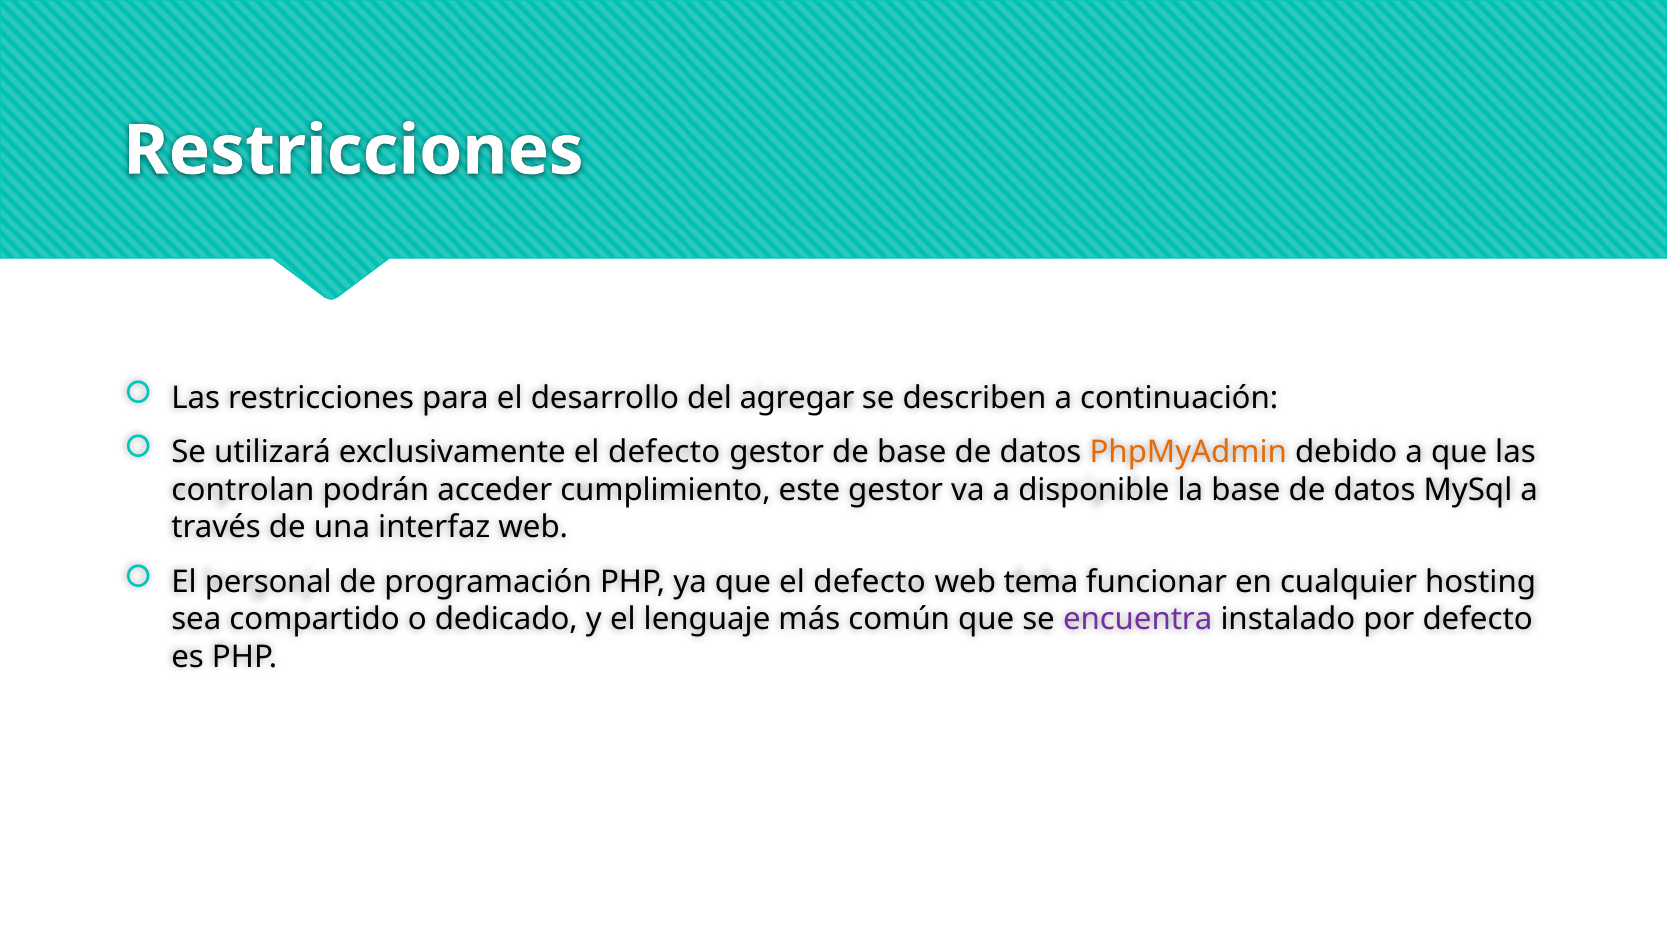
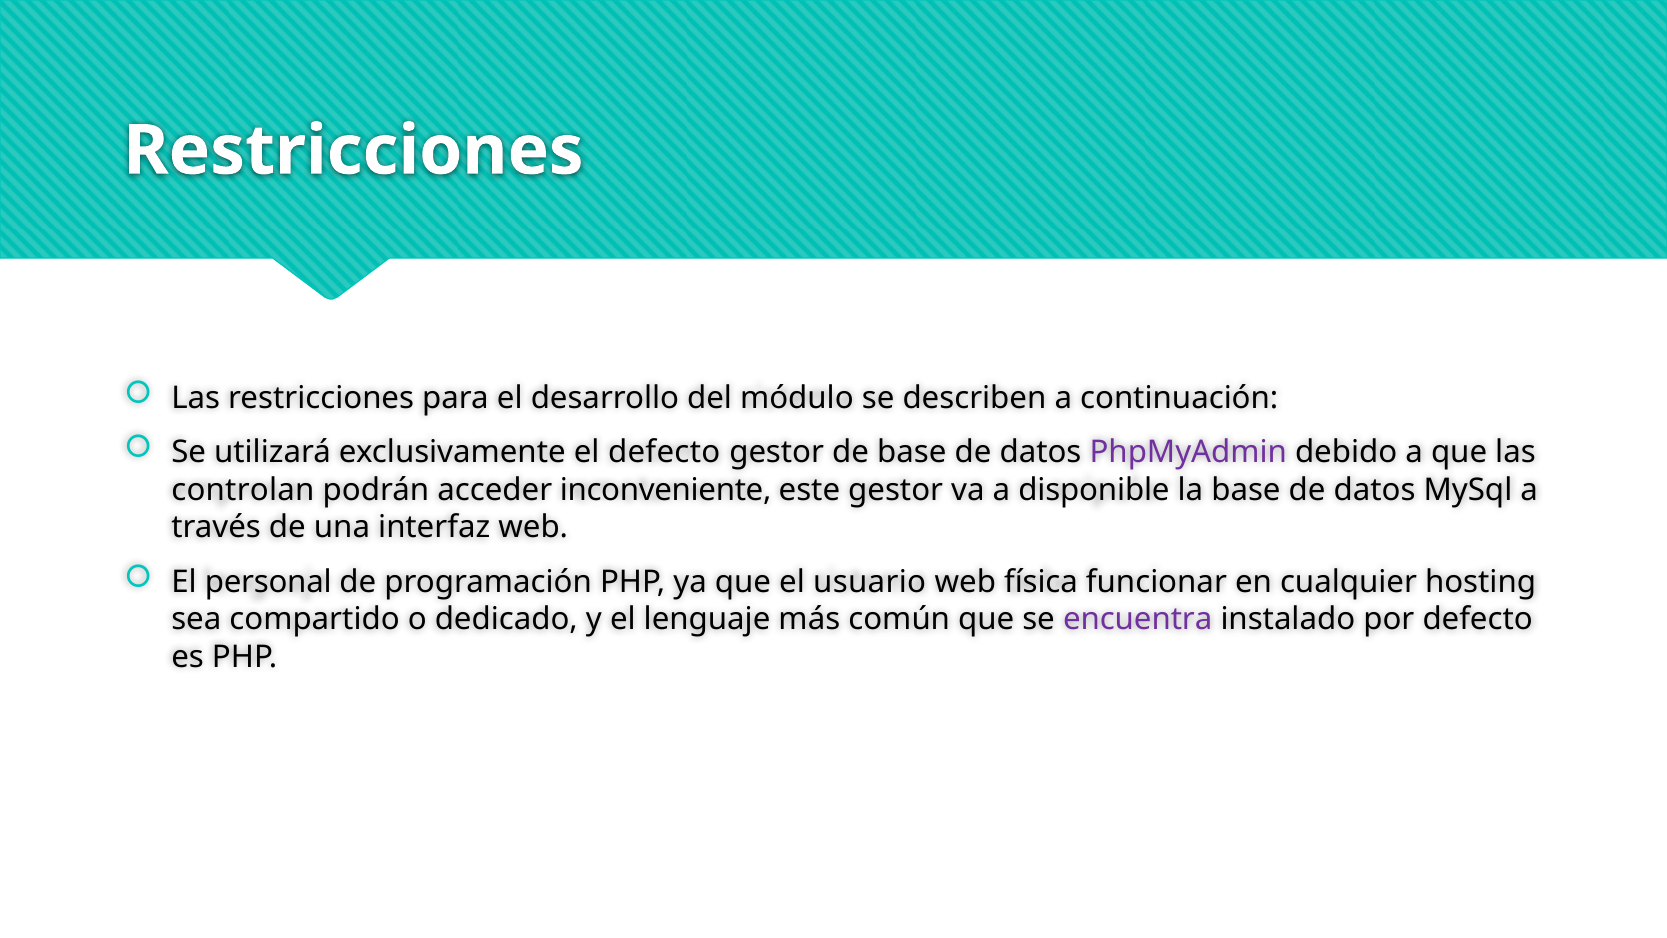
agregar: agregar -> módulo
PhpMyAdmin colour: orange -> purple
cumplimiento: cumplimiento -> inconveniente
que el defecto: defecto -> usuario
tema: tema -> física
